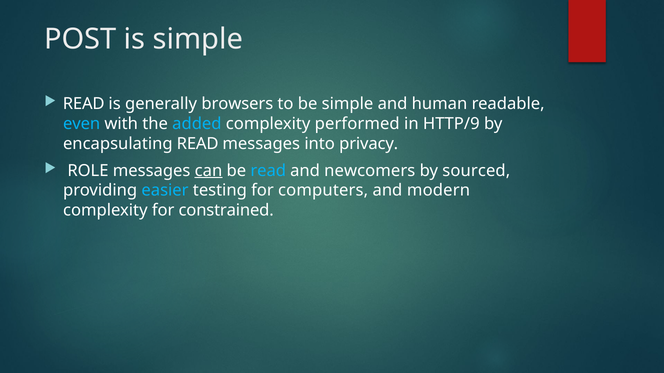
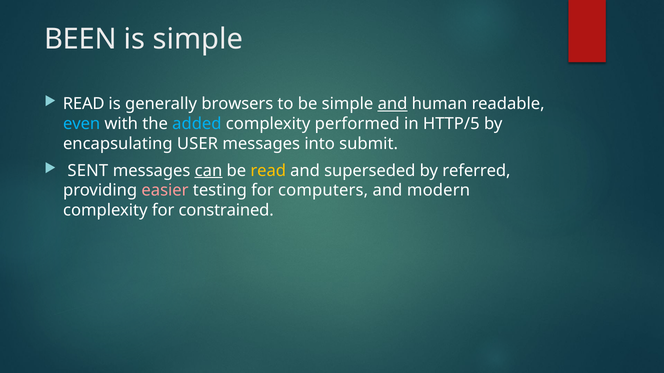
POST: POST -> BEEN
and at (393, 104) underline: none -> present
HTTP/9: HTTP/9 -> HTTP/5
encapsulating READ: READ -> USER
privacy: privacy -> submit
ROLE: ROLE -> SENT
read at (268, 171) colour: light blue -> yellow
newcomers: newcomers -> superseded
sourced: sourced -> referred
easier colour: light blue -> pink
